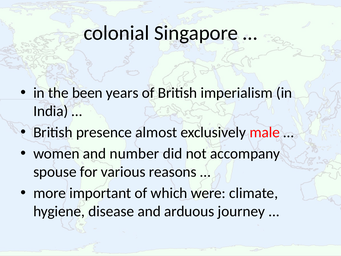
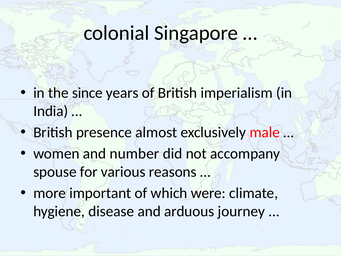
been: been -> since
